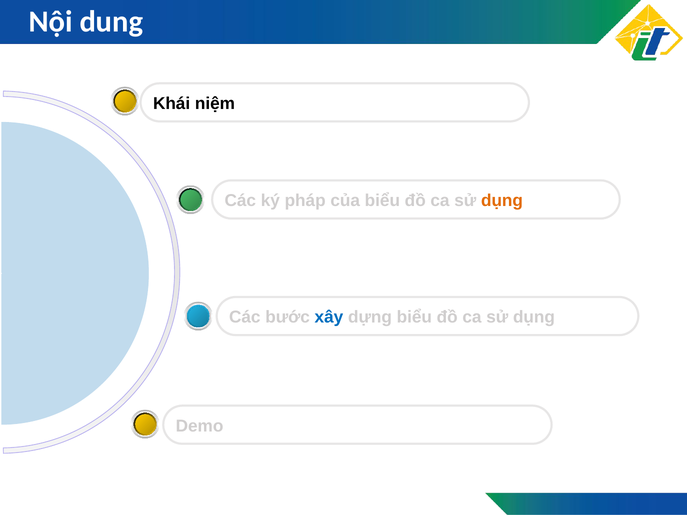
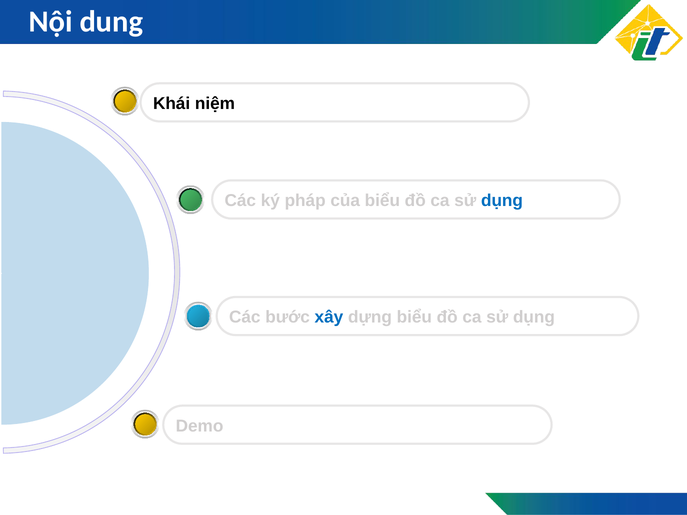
dụng at (502, 201) colour: orange -> blue
